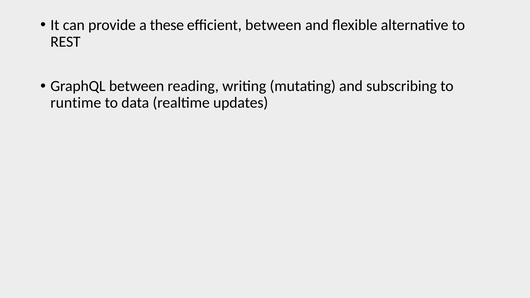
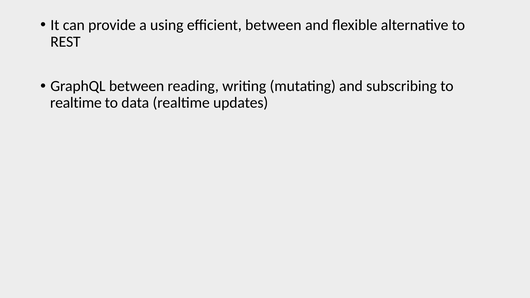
these: these -> using
runtime at (76, 103): runtime -> realtime
